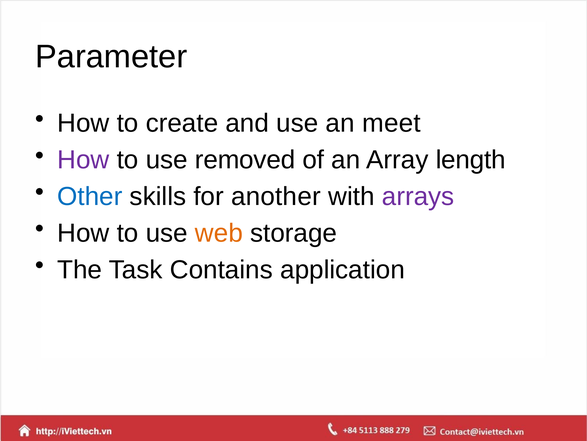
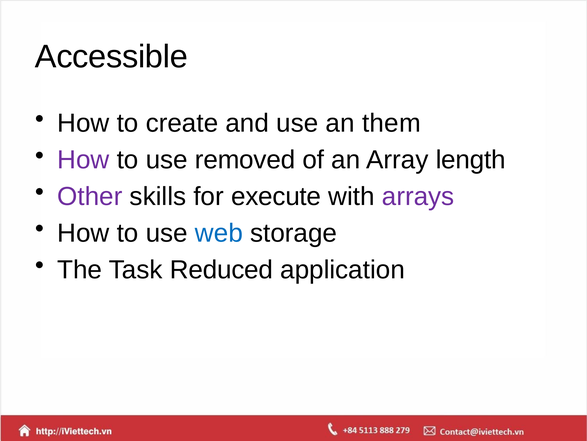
Parameter: Parameter -> Accessible
meet: meet -> them
Other colour: blue -> purple
another: another -> execute
web colour: orange -> blue
Contains: Contains -> Reduced
